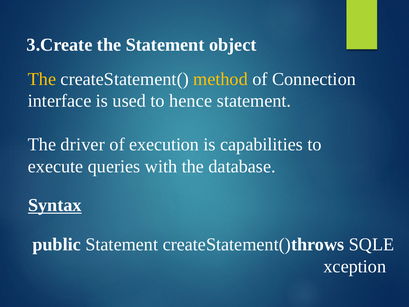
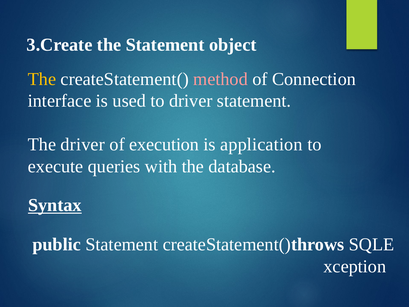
method colour: yellow -> pink
to hence: hence -> driver
capabilities: capabilities -> application
